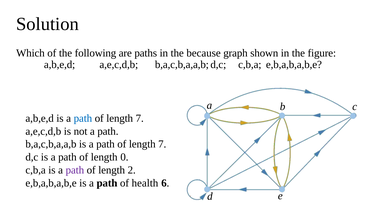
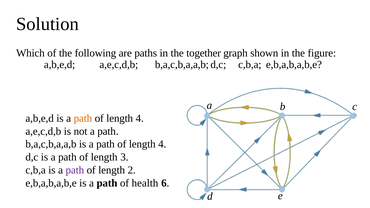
because: because -> together
path at (83, 118) colour: blue -> orange
7 at (140, 118): 7 -> 4
7 at (162, 144): 7 -> 4
0: 0 -> 3
